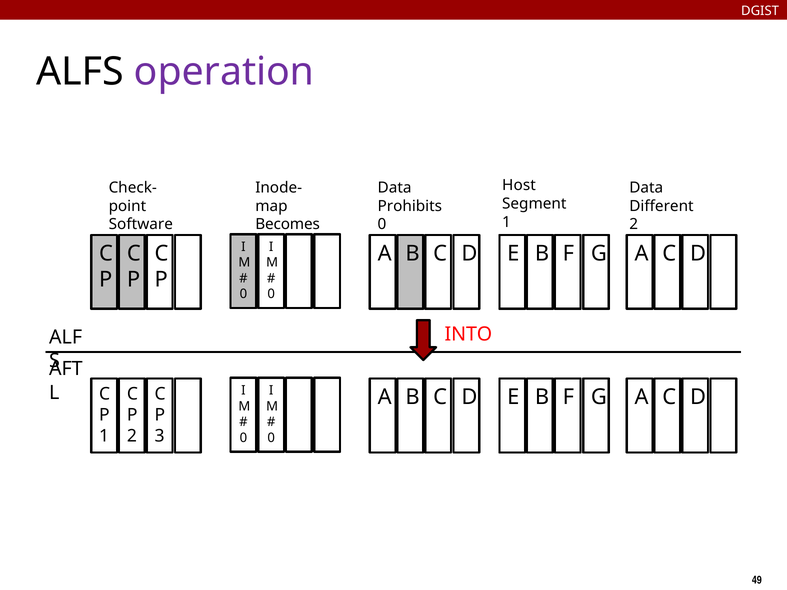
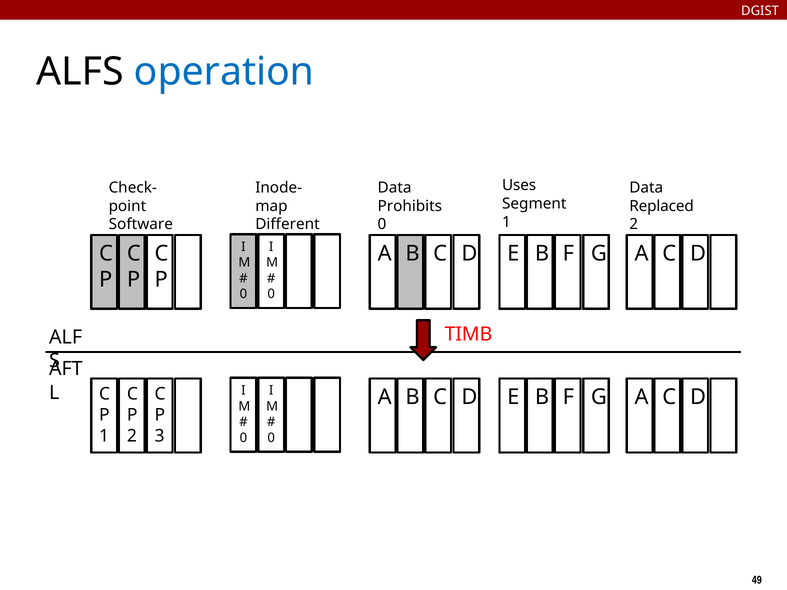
operation colour: purple -> blue
Host: Host -> Uses
Different: Different -> Replaced
Becomes: Becomes -> Different
INTO: INTO -> TIMB
